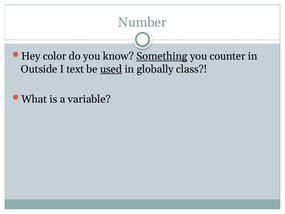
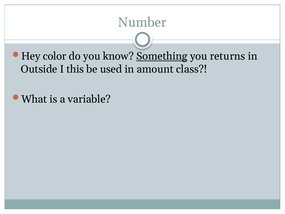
counter: counter -> returns
text: text -> this
used underline: present -> none
globally: globally -> amount
